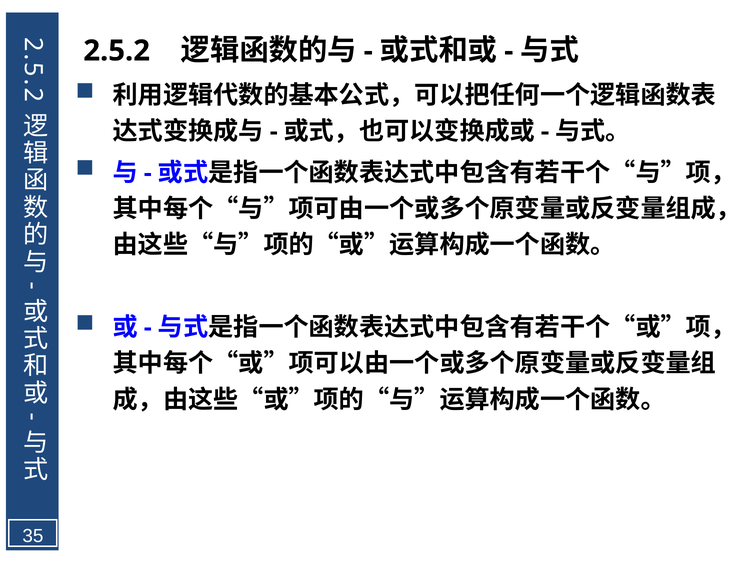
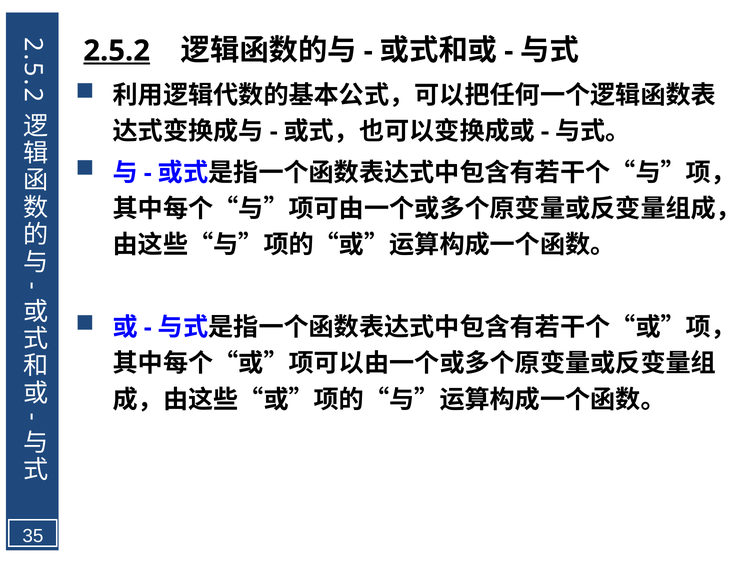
2.5.2 underline: none -> present
